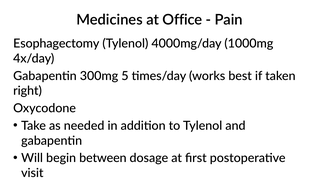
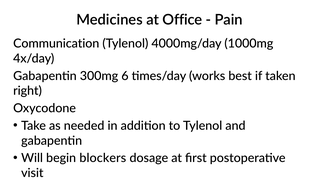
Esophagectomy: Esophagectomy -> Communication
5: 5 -> 6
between: between -> blockers
